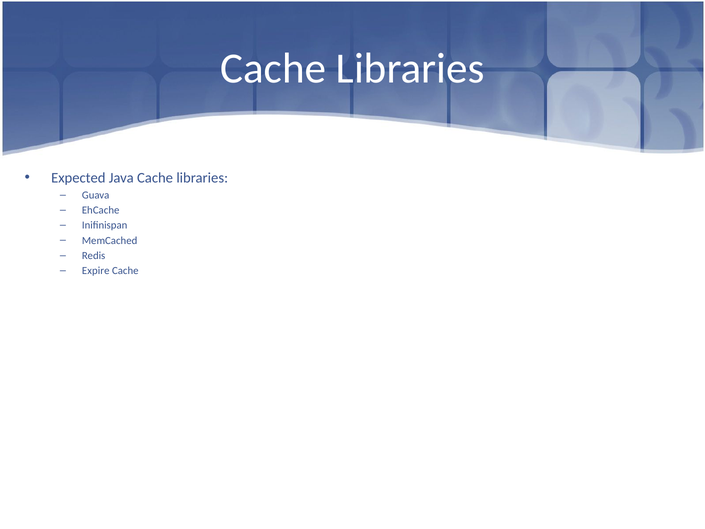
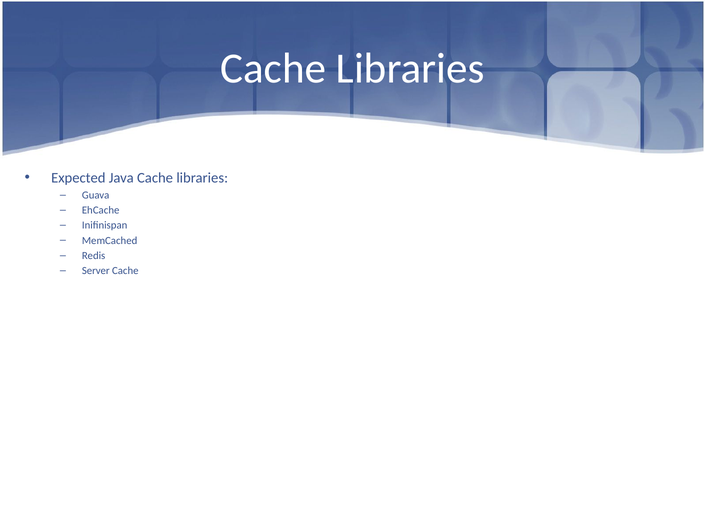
Expire: Expire -> Server
